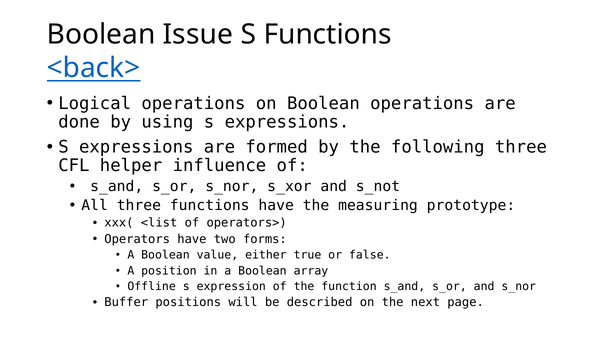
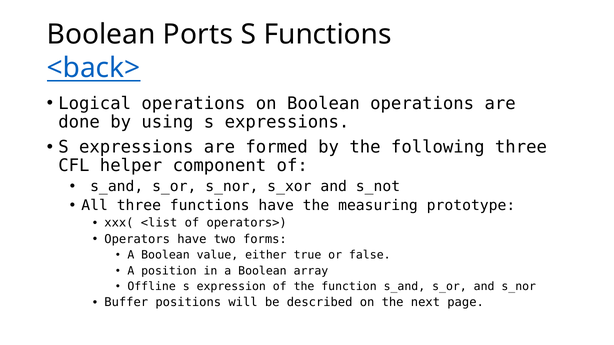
Issue: Issue -> Ports
influence: influence -> component
